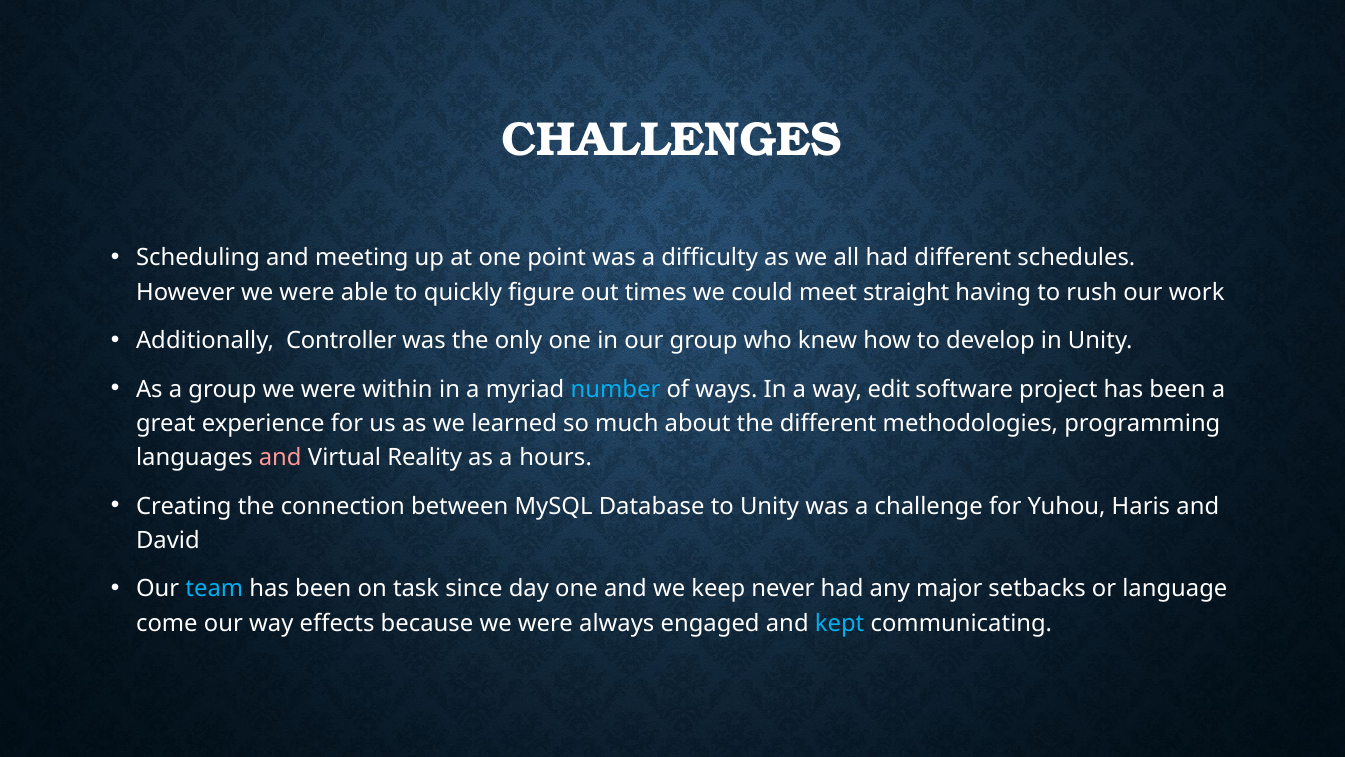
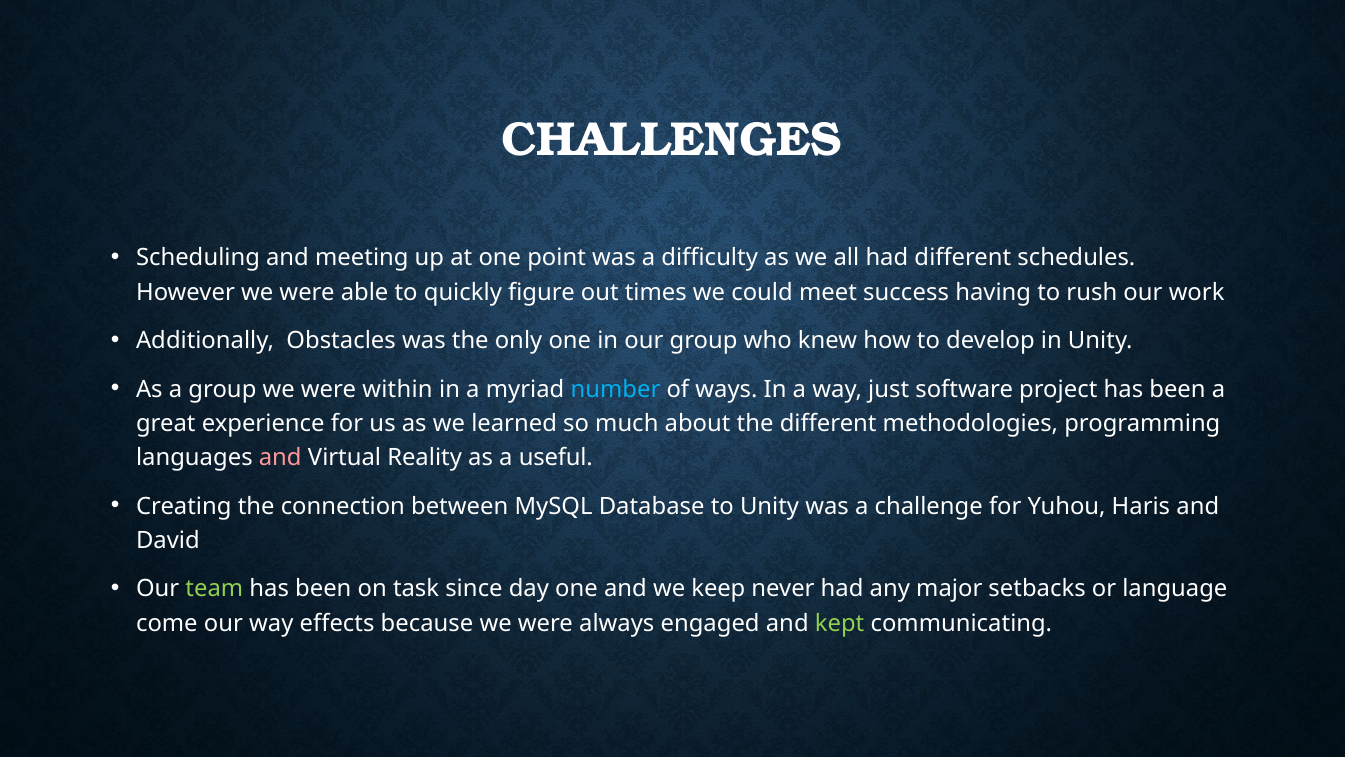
straight: straight -> success
Controller: Controller -> Obstacles
edit: edit -> just
hours: hours -> useful
team colour: light blue -> light green
kept colour: light blue -> light green
